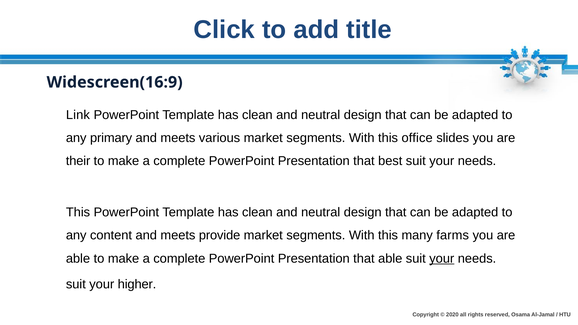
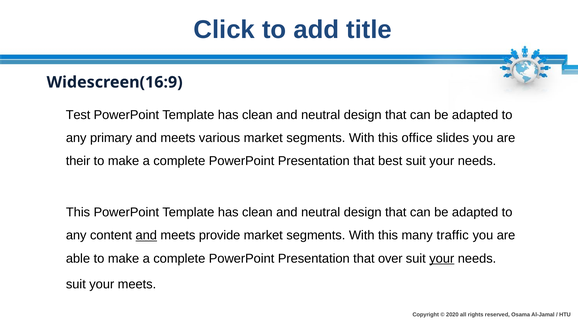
Link: Link -> Test
and at (146, 235) underline: none -> present
farms: farms -> traffic
that able: able -> over
your higher: higher -> meets
